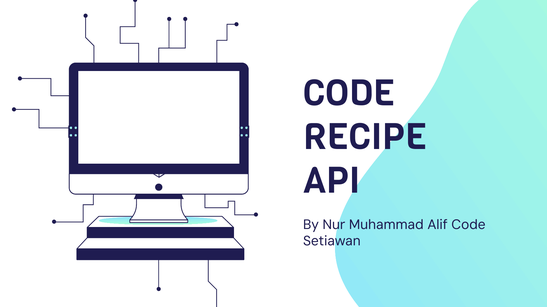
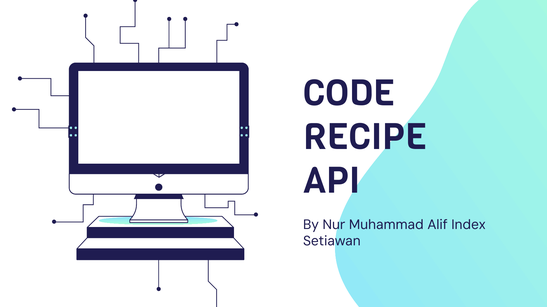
Alif Code: Code -> Index
